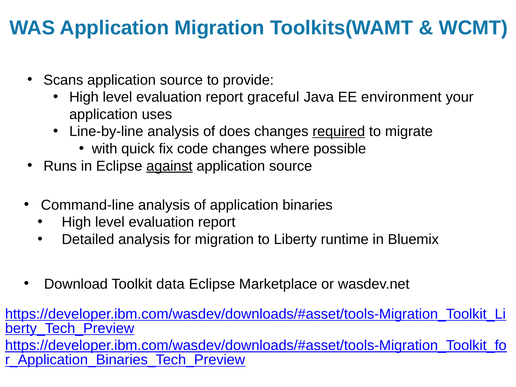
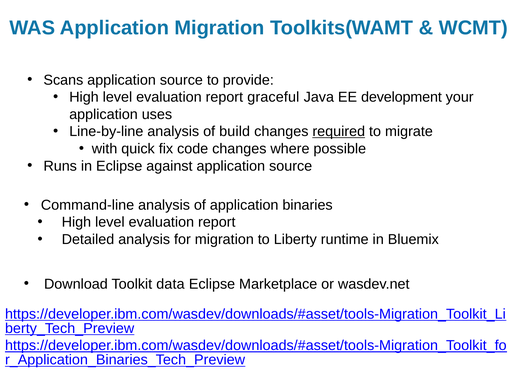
environment: environment -> development
does: does -> build
against underline: present -> none
